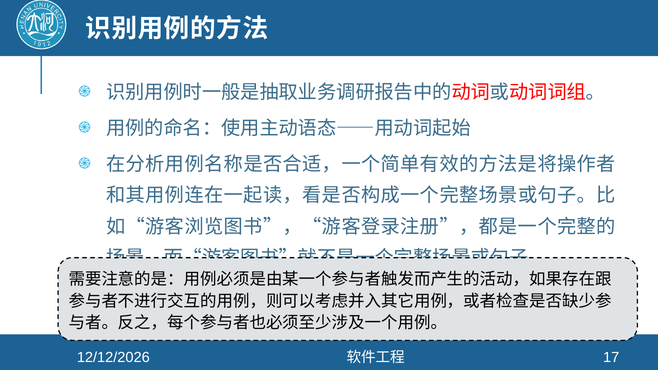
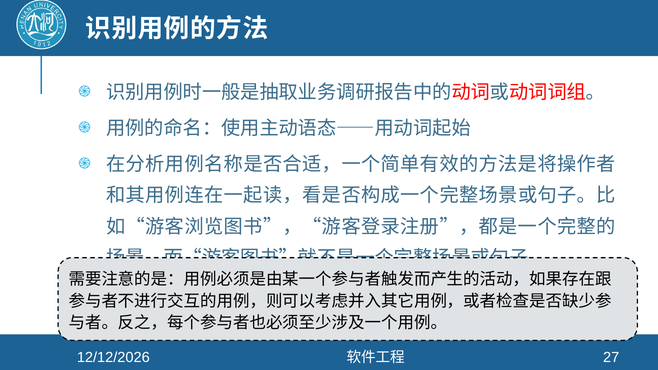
17: 17 -> 27
